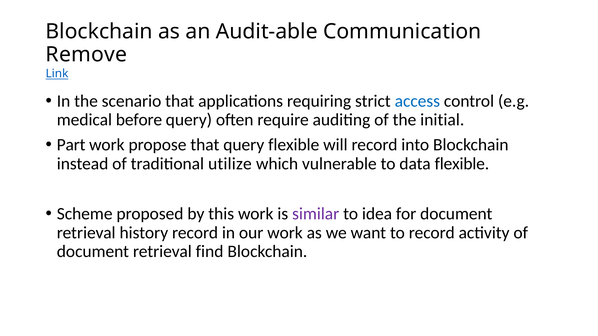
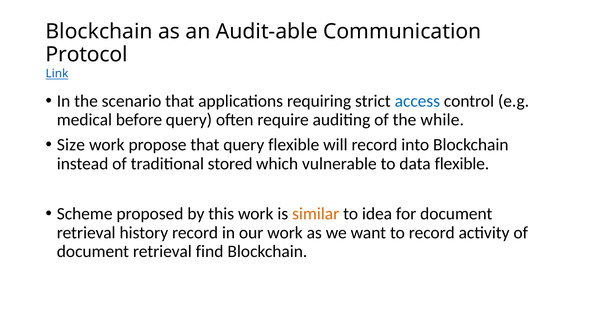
Remove: Remove -> Protocol
initial: initial -> while
Part: Part -> Size
utilize: utilize -> stored
similar colour: purple -> orange
